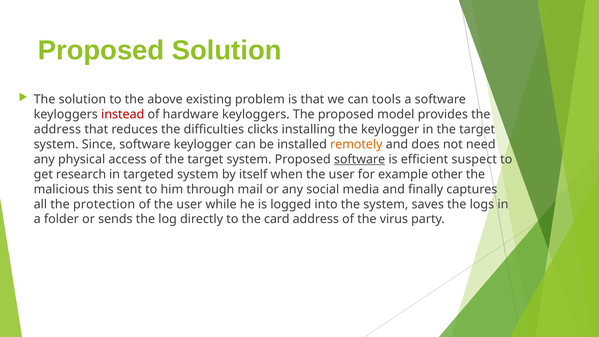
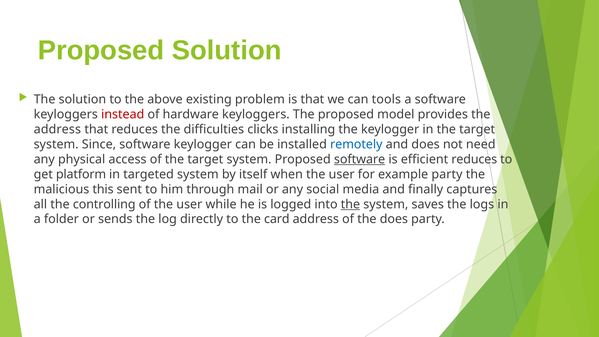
remotely colour: orange -> blue
efficient suspect: suspect -> reduces
research: research -> platform
example other: other -> party
protection: protection -> controlling
the at (350, 204) underline: none -> present
the virus: virus -> does
